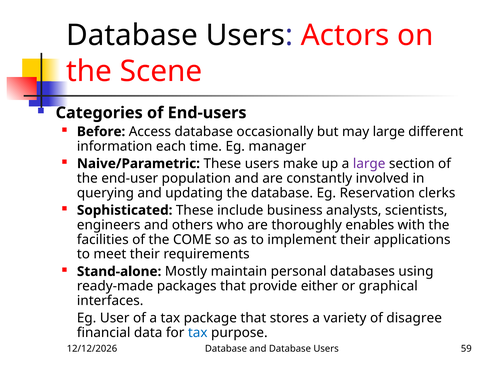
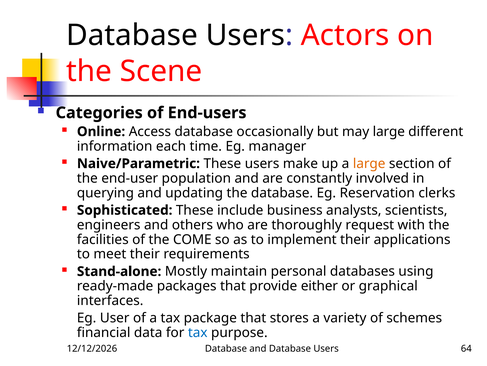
Before: Before -> Online
large at (369, 163) colour: purple -> orange
enables: enables -> request
disagree: disagree -> schemes
59: 59 -> 64
